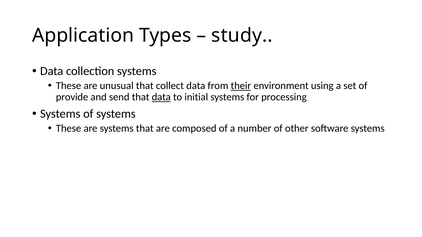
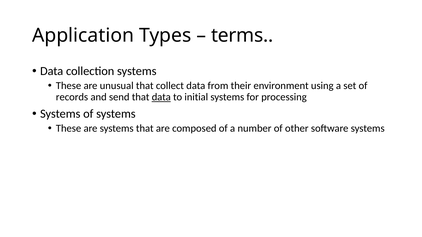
study: study -> terms
their underline: present -> none
provide: provide -> records
